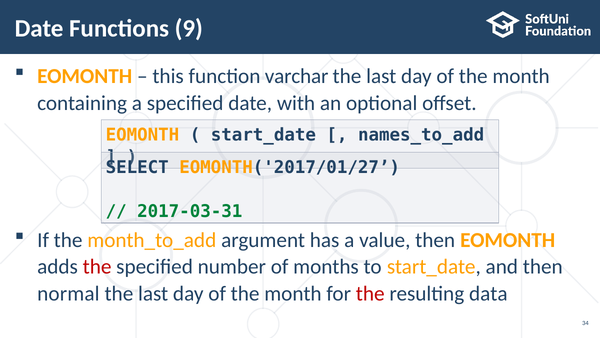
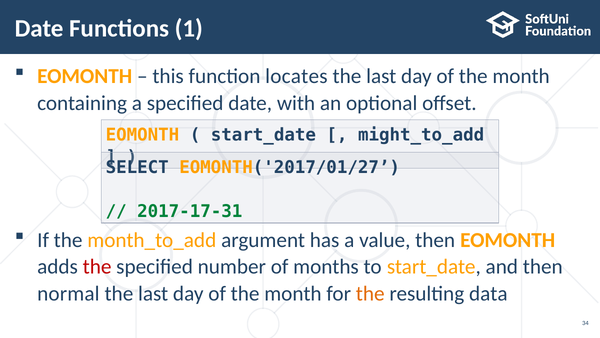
9: 9 -> 1
varchar: varchar -> locates
names_to_add: names_to_add -> might_to_add
2017-03-31: 2017-03-31 -> 2017-17-31
the at (370, 293) colour: red -> orange
